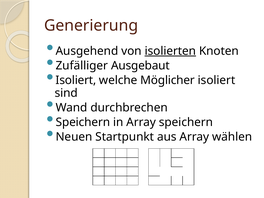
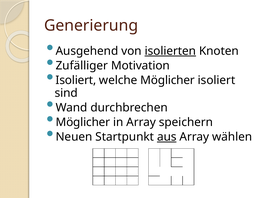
Ausgebaut: Ausgebaut -> Motivation
Speichern at (83, 122): Speichern -> Möglicher
aus underline: none -> present
